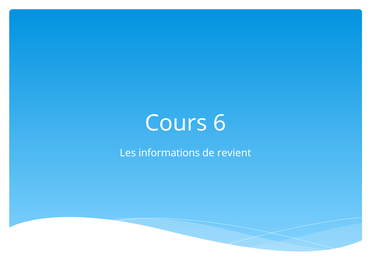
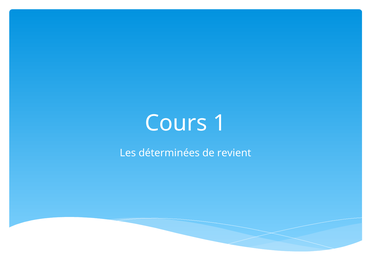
6: 6 -> 1
informations: informations -> déterminées
